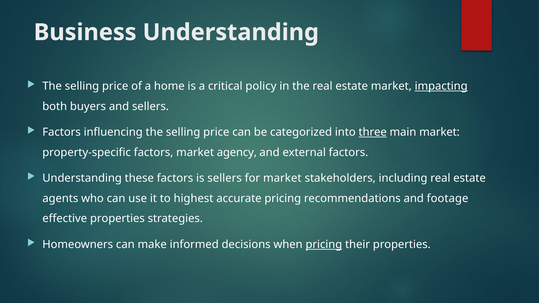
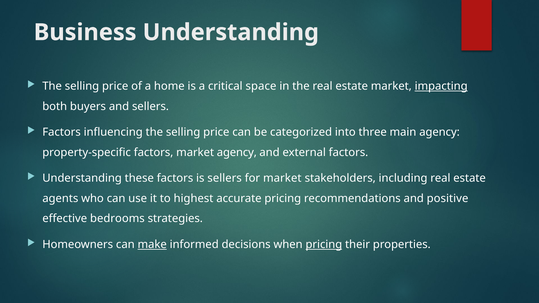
policy: policy -> space
three underline: present -> none
main market: market -> agency
footage: footage -> positive
effective properties: properties -> bedrooms
make underline: none -> present
